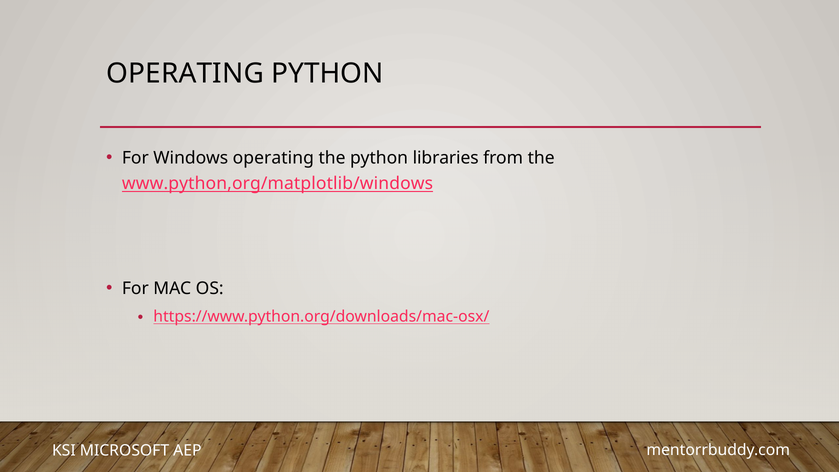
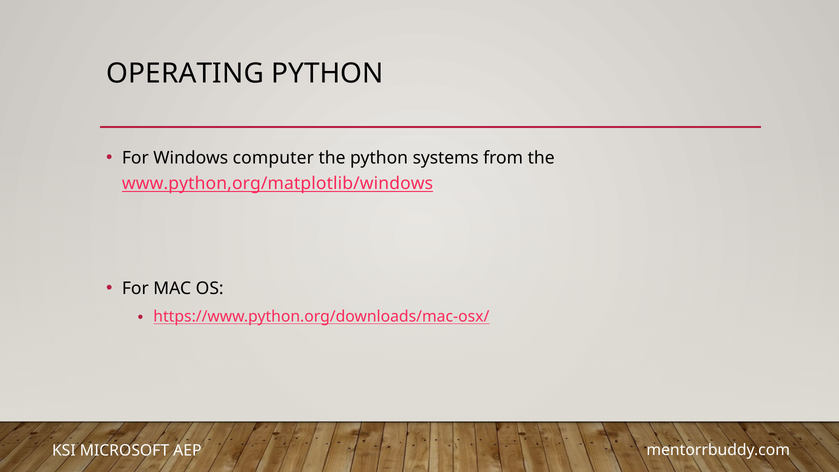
Windows operating: operating -> computer
libraries: libraries -> systems
